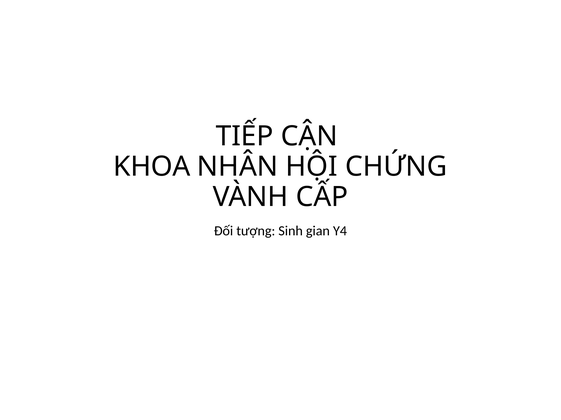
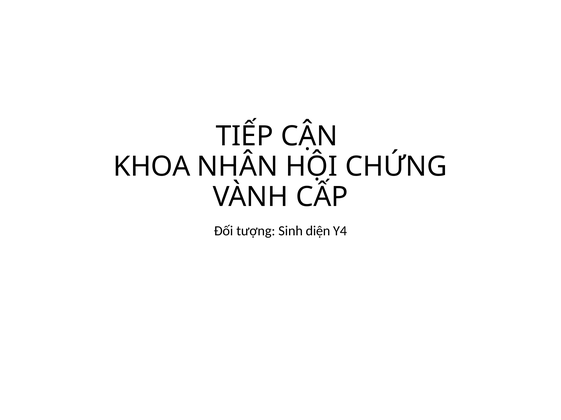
gian: gian -> diện
